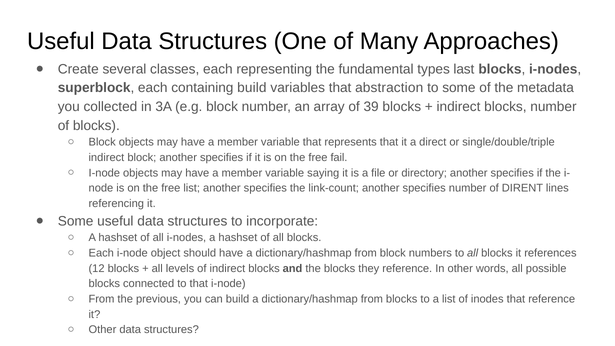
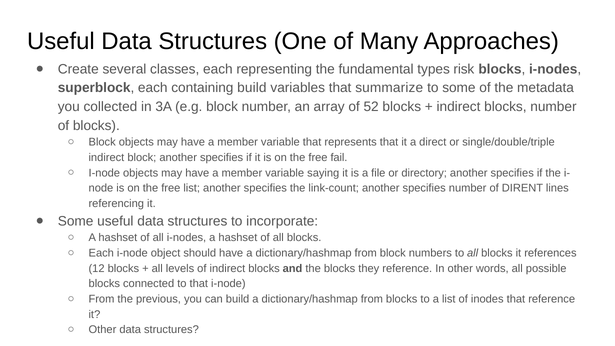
last: last -> risk
abstraction: abstraction -> summarize
39: 39 -> 52
